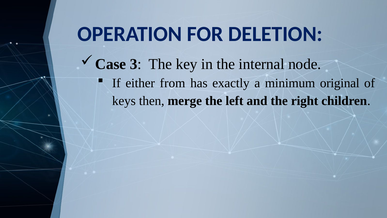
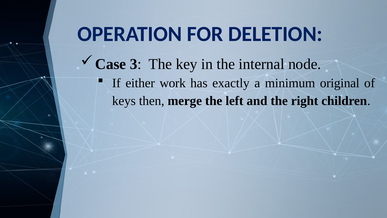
from: from -> work
